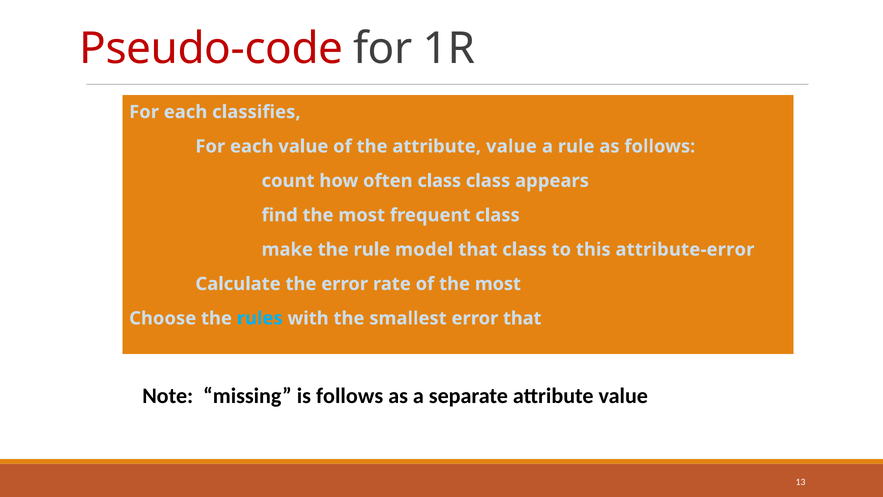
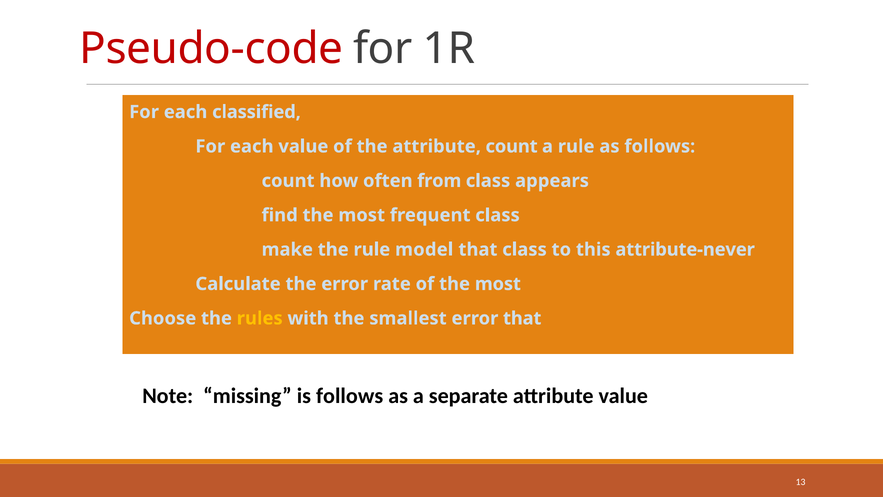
classifies: classifies -> classified
the attribute value: value -> count
often class: class -> from
attribute-error: attribute-error -> attribute-never
rules colour: light blue -> yellow
